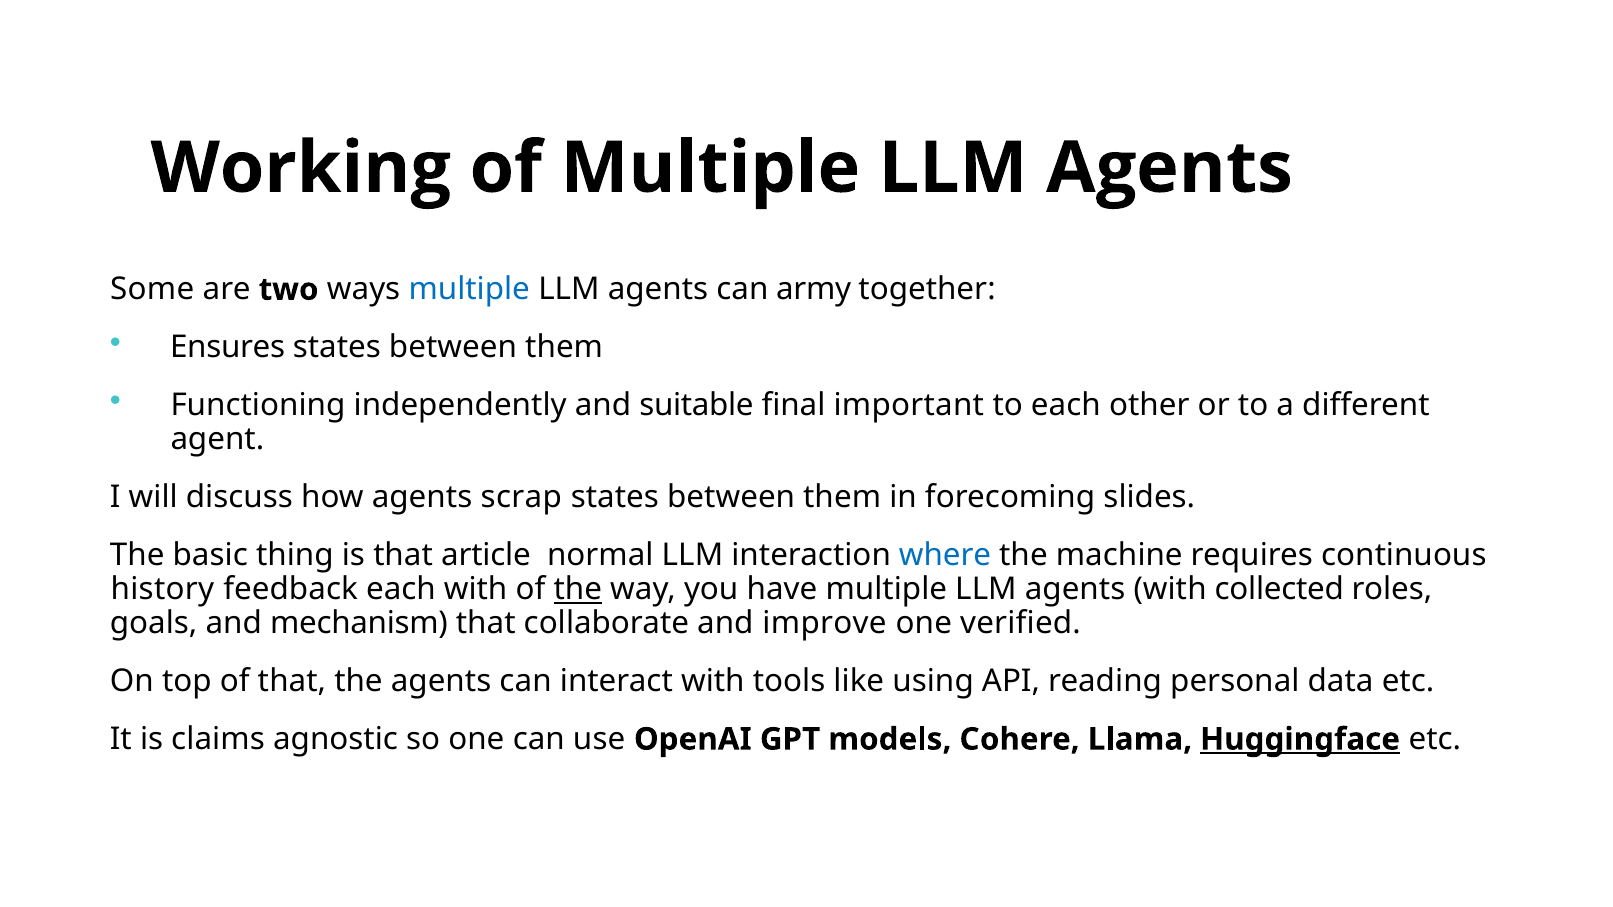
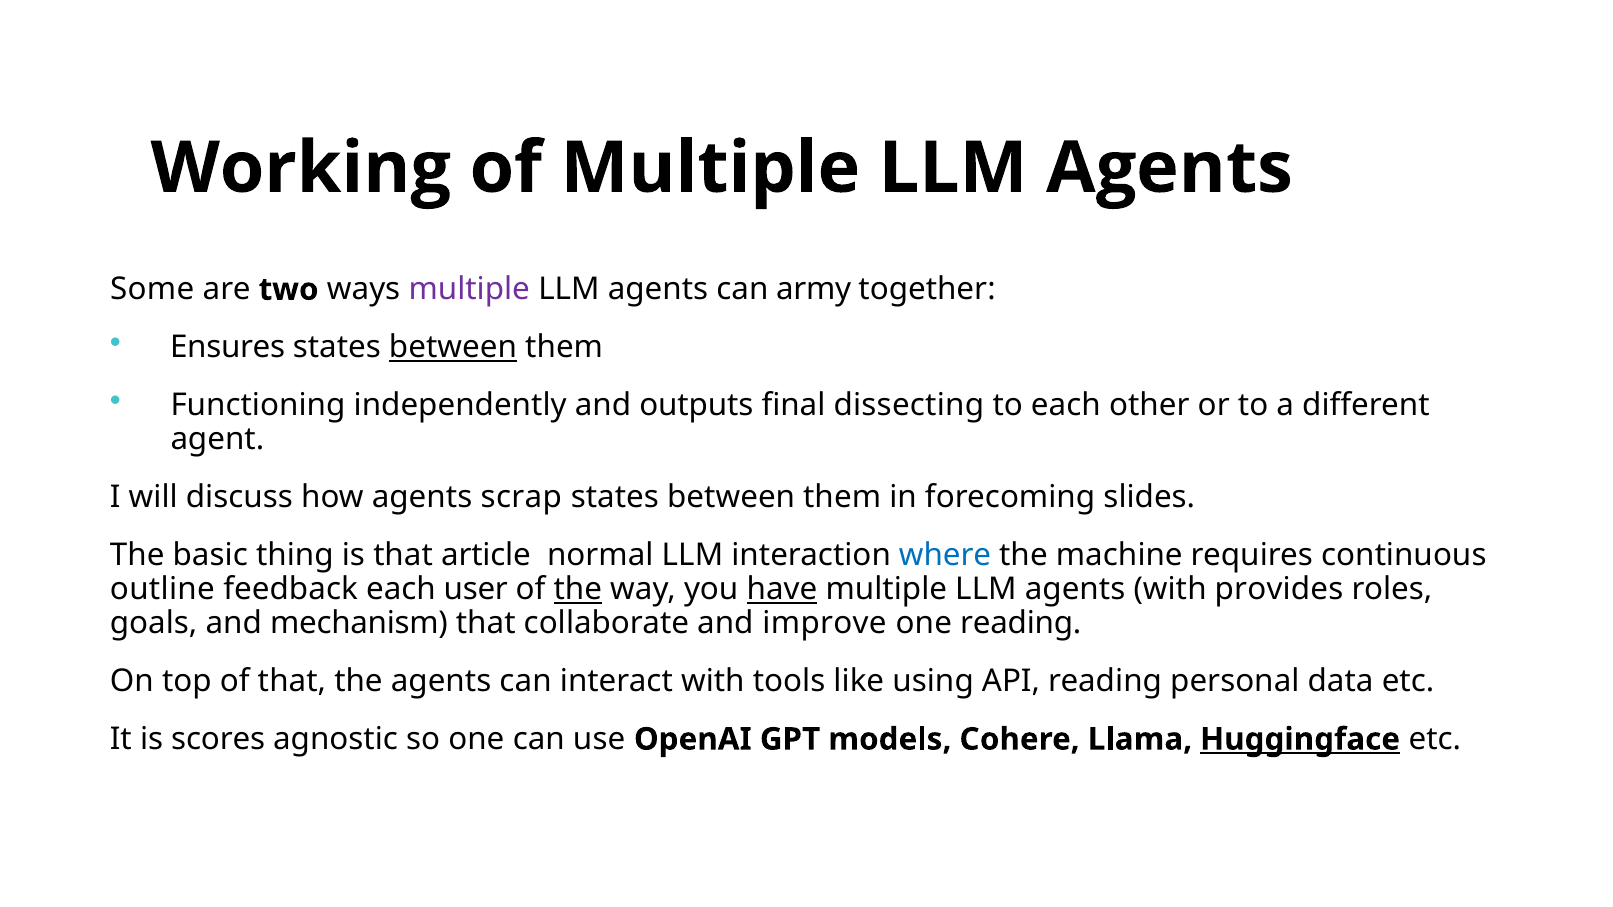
multiple at (469, 290) colour: blue -> purple
between at (453, 348) underline: none -> present
suitable: suitable -> outputs
important: important -> dissecting
history: history -> outline
each with: with -> user
have underline: none -> present
collected: collected -> provides
one verified: verified -> reading
claims: claims -> scores
